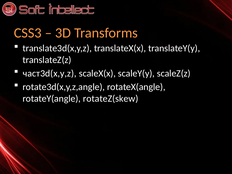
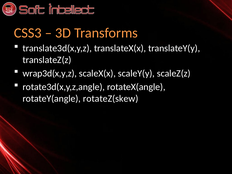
част3d(x,y,z: част3d(x,y,z -> wrap3d(x,y,z
